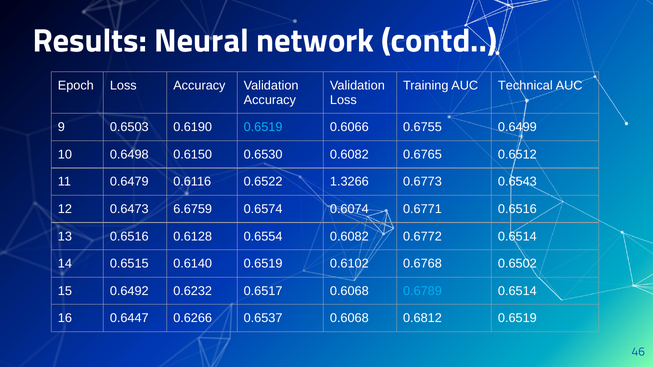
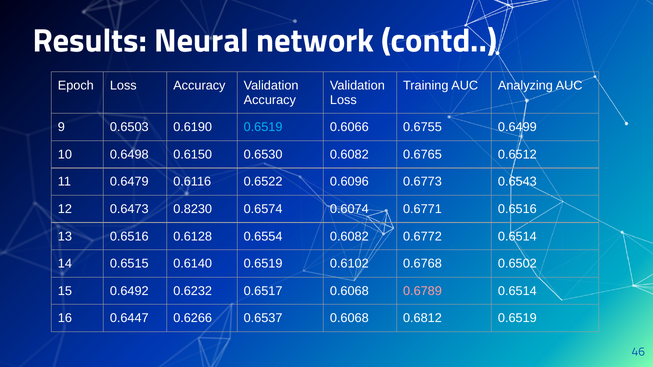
Technical: Technical -> Analyzing
1.3266: 1.3266 -> 0.6096
6.6759: 6.6759 -> 0.8230
0.6789 colour: light blue -> pink
